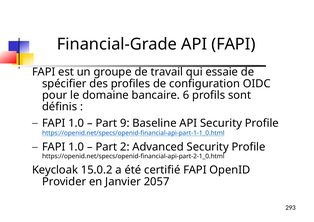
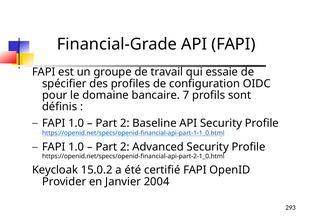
6: 6 -> 7
9 at (125, 123): 9 -> 2
2057: 2057 -> 2004
